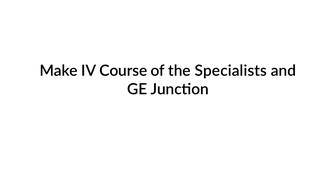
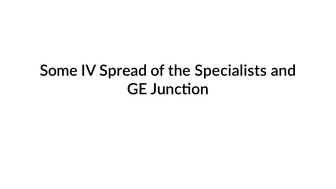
Make: Make -> Some
Course: Course -> Spread
